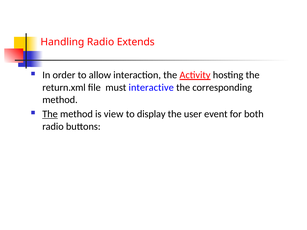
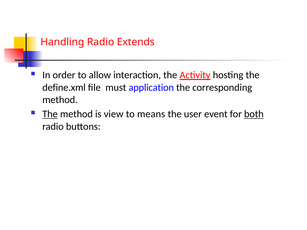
return.xml: return.xml -> define.xml
interactive: interactive -> application
display: display -> means
both underline: none -> present
